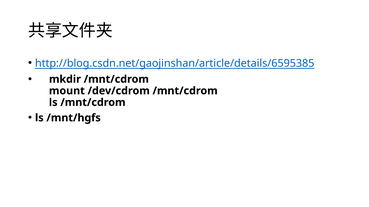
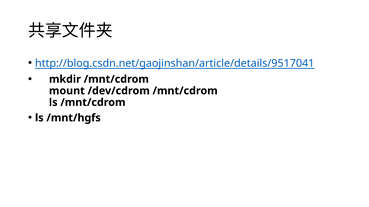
http://blog.csdn.net/gaojinshan/article/details/6595385: http://blog.csdn.net/gaojinshan/article/details/6595385 -> http://blog.csdn.net/gaojinshan/article/details/9517041
